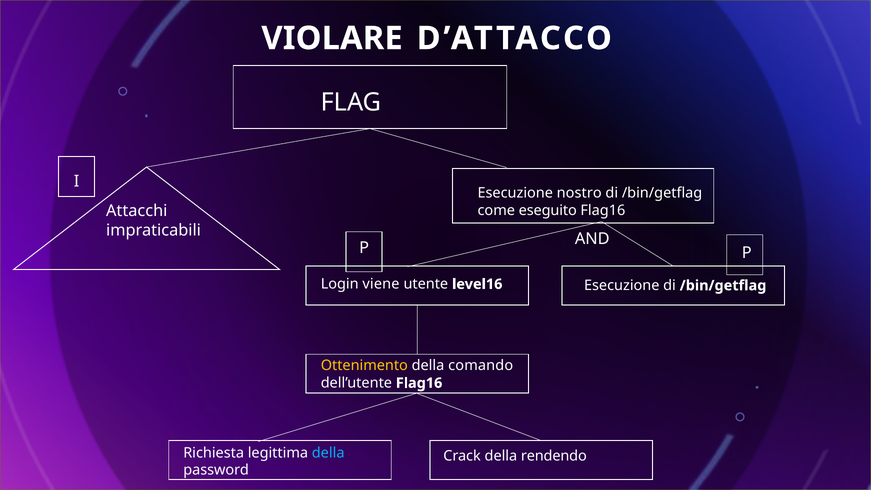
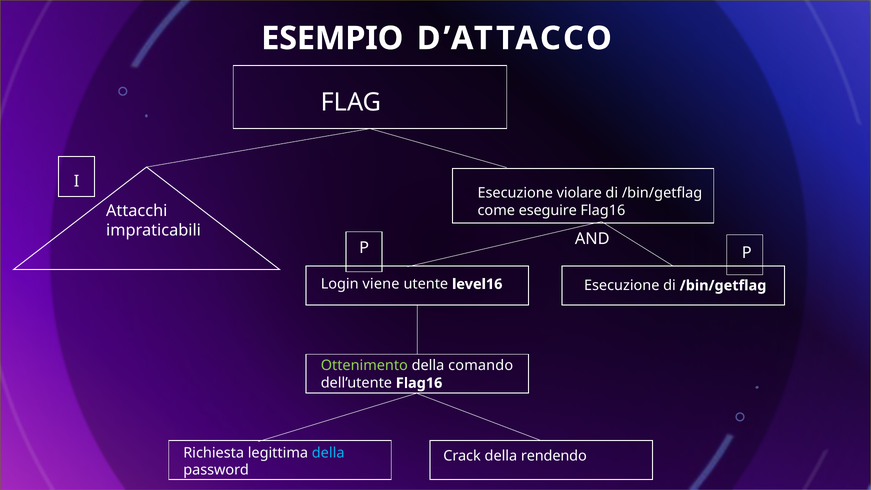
VIOLARE: VIOLARE -> ESEMPIO
nostro: nostro -> violare
eseguito: eseguito -> eseguire
Ottenimento colour: yellow -> light green
